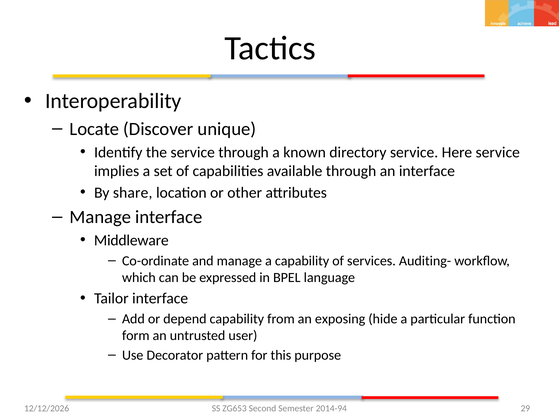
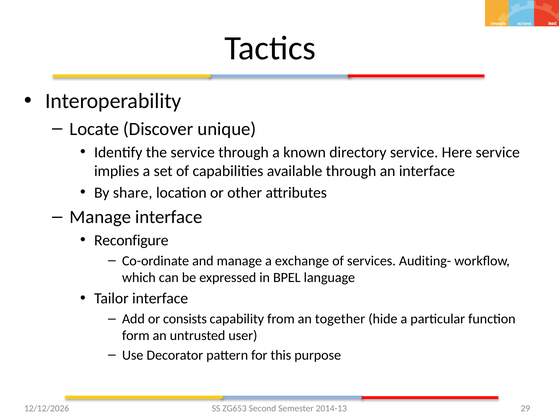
Middleware: Middleware -> Reconfigure
a capability: capability -> exchange
depend: depend -> consists
exposing: exposing -> together
2014-94: 2014-94 -> 2014-13
